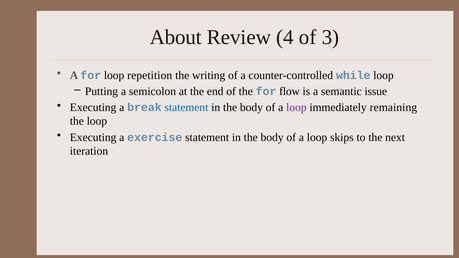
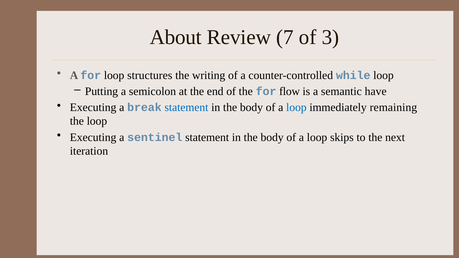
4: 4 -> 7
repetition: repetition -> structures
issue: issue -> have
loop at (296, 108) colour: purple -> blue
exercise: exercise -> sentinel
